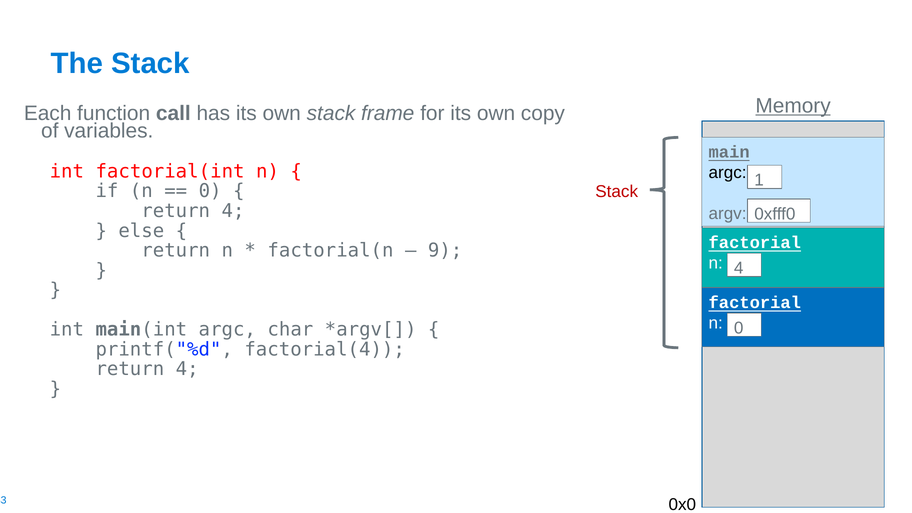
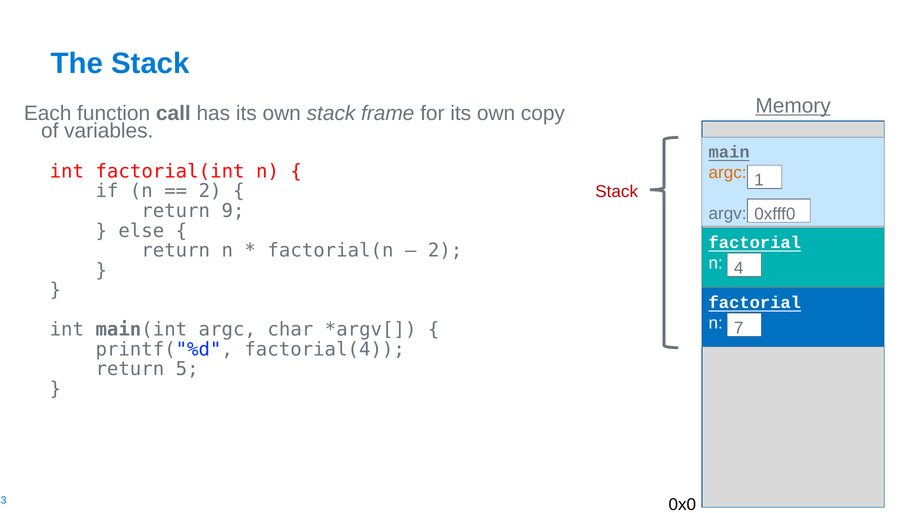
argc at (728, 173) colour: black -> orange
0 at (210, 191): 0 -> 2
4 at (233, 211): 4 -> 9
9 at (445, 250): 9 -> 2
n 0: 0 -> 7
4 at (187, 369): 4 -> 5
